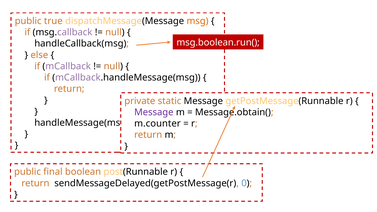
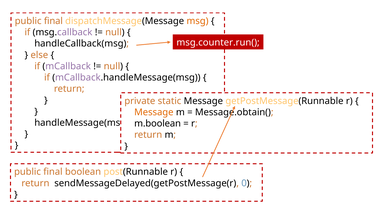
true at (53, 21): true -> final
msg.boolean.run(: msg.boolean.run( -> msg.counter.run(
Message at (154, 112) colour: purple -> orange
m.counter: m.counter -> m.boolean
